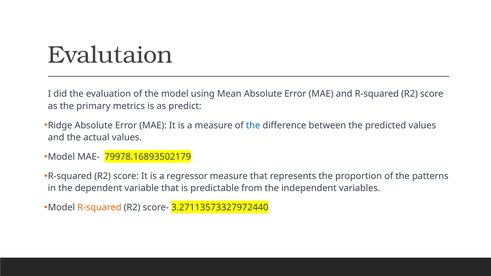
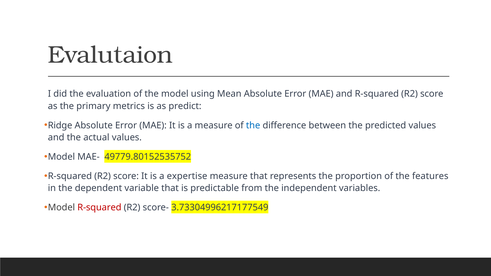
79978.16893502179: 79978.16893502179 -> 49779.80152535752
regressor: regressor -> expertise
patterns: patterns -> features
R-squared at (99, 208) colour: orange -> red
3.27113573327972440: 3.27113573327972440 -> 3.73304996217177549
